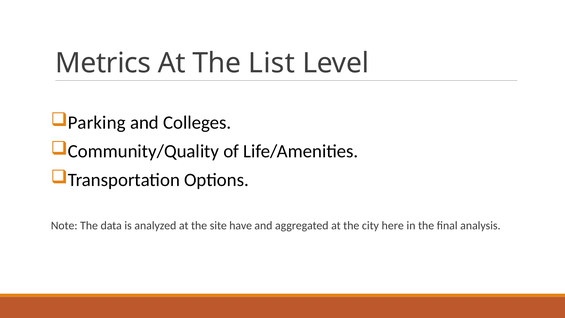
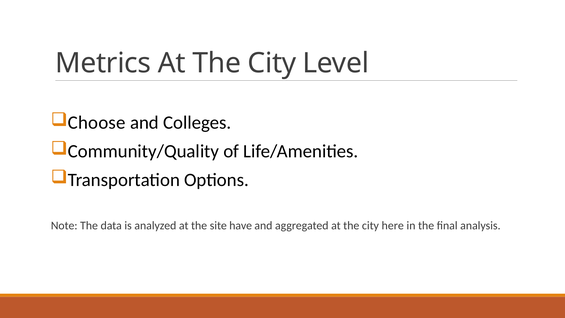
Metrics At The List: List -> City
Parking: Parking -> Choose
